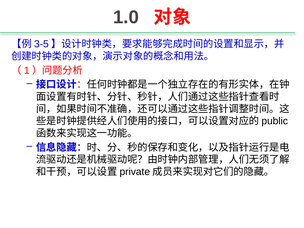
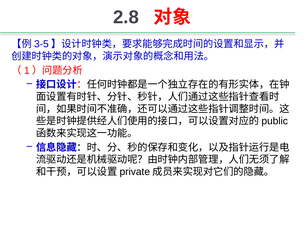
1.0: 1.0 -> 2.8
